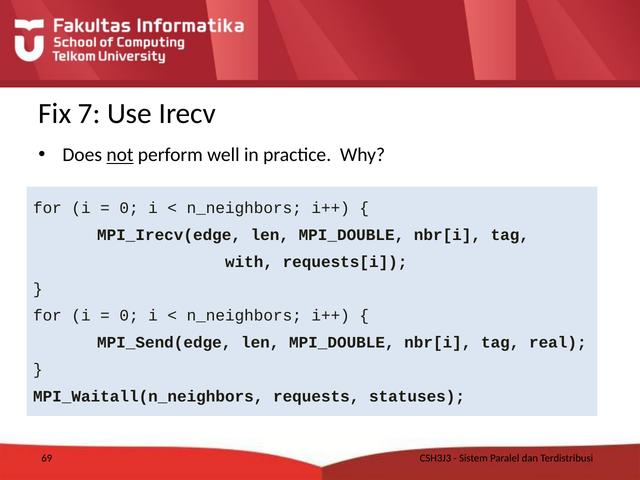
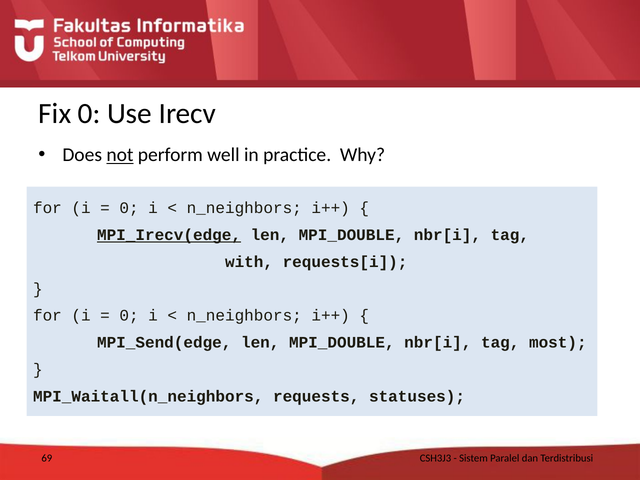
Fix 7: 7 -> 0
MPI_Irecv(edge underline: none -> present
real: real -> most
